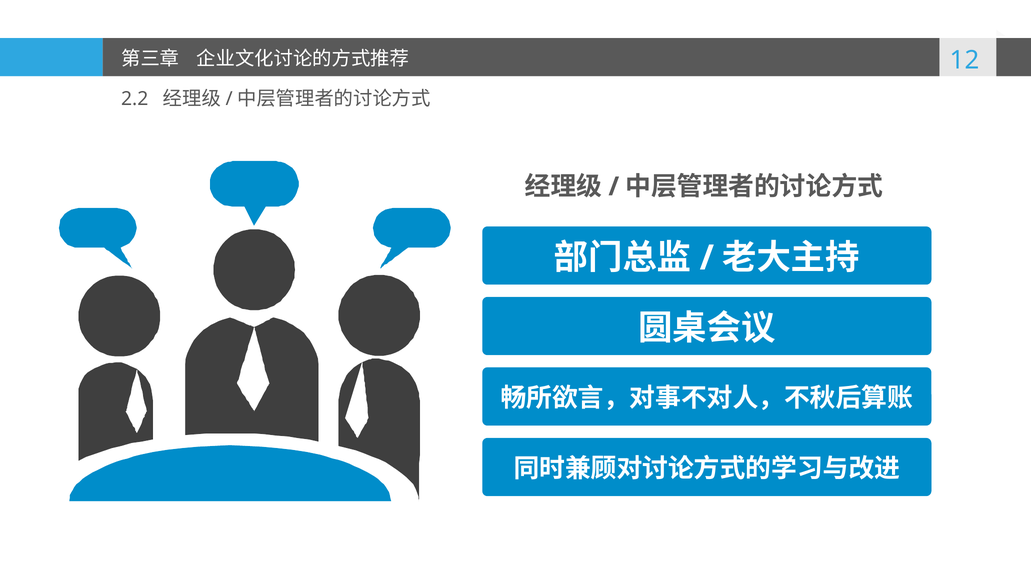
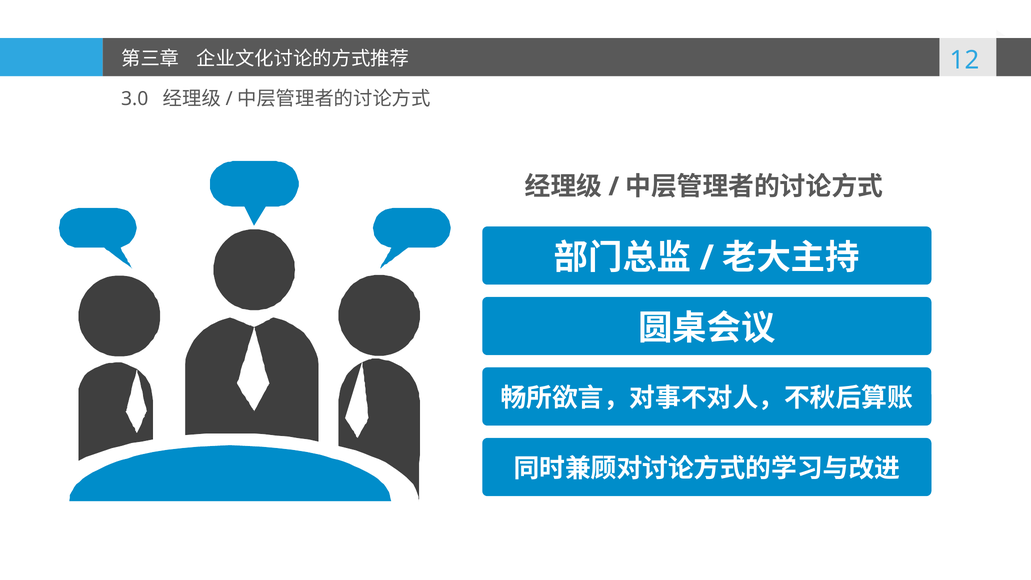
2.2: 2.2 -> 3.0
